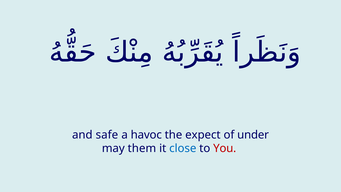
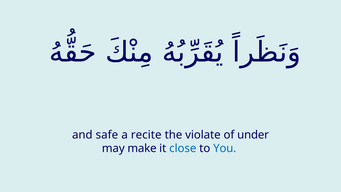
havoc: havoc -> recite
expect: expect -> violate
them: them -> make
You colour: red -> blue
